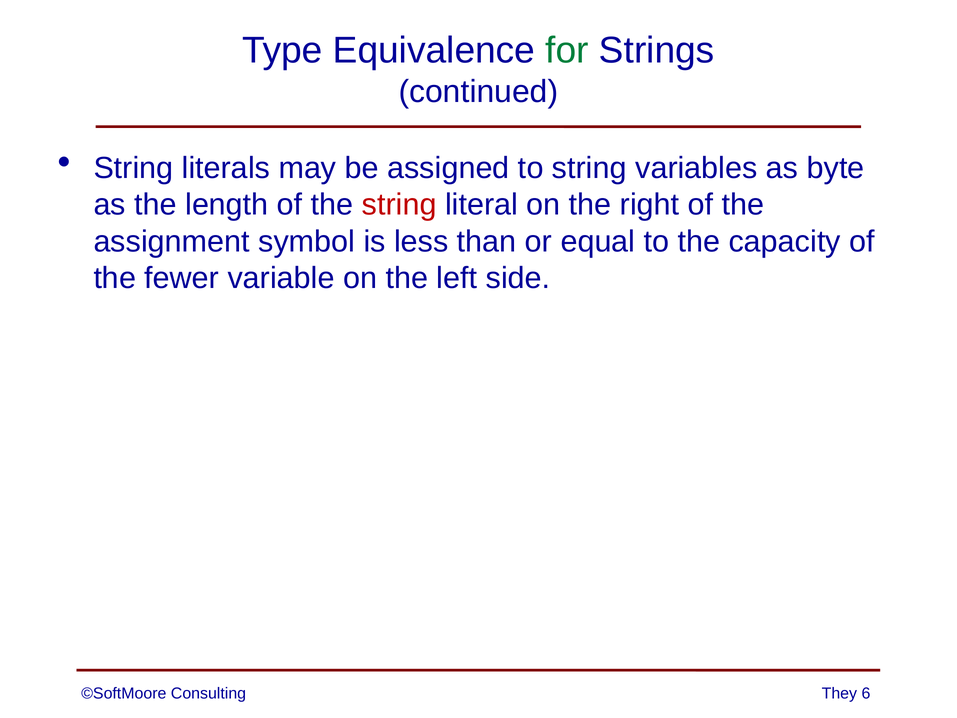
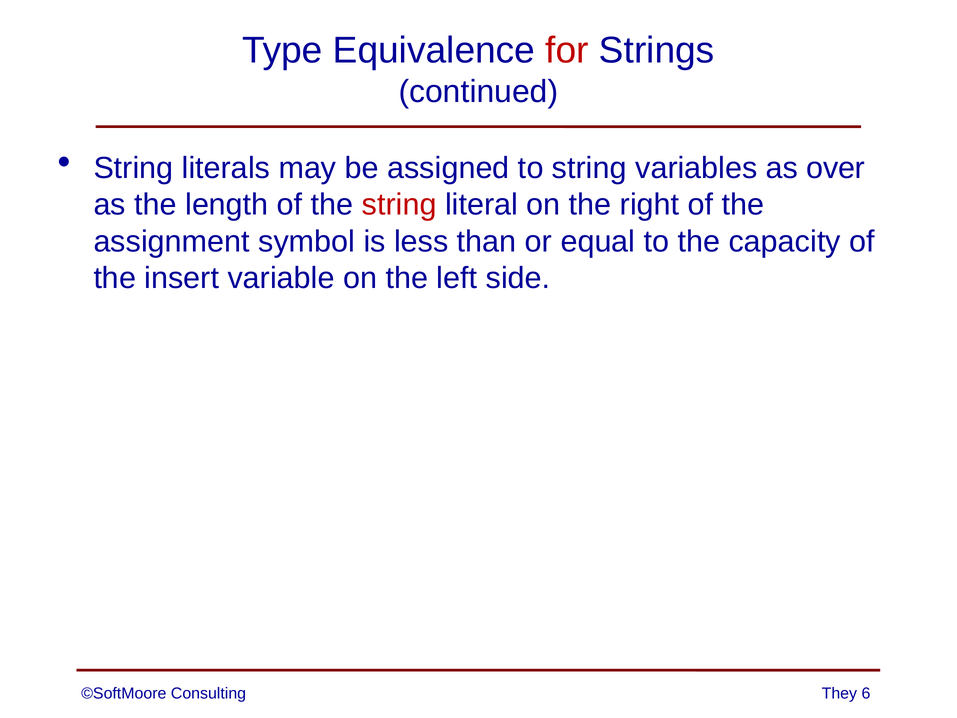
for colour: green -> red
byte: byte -> over
fewer: fewer -> insert
